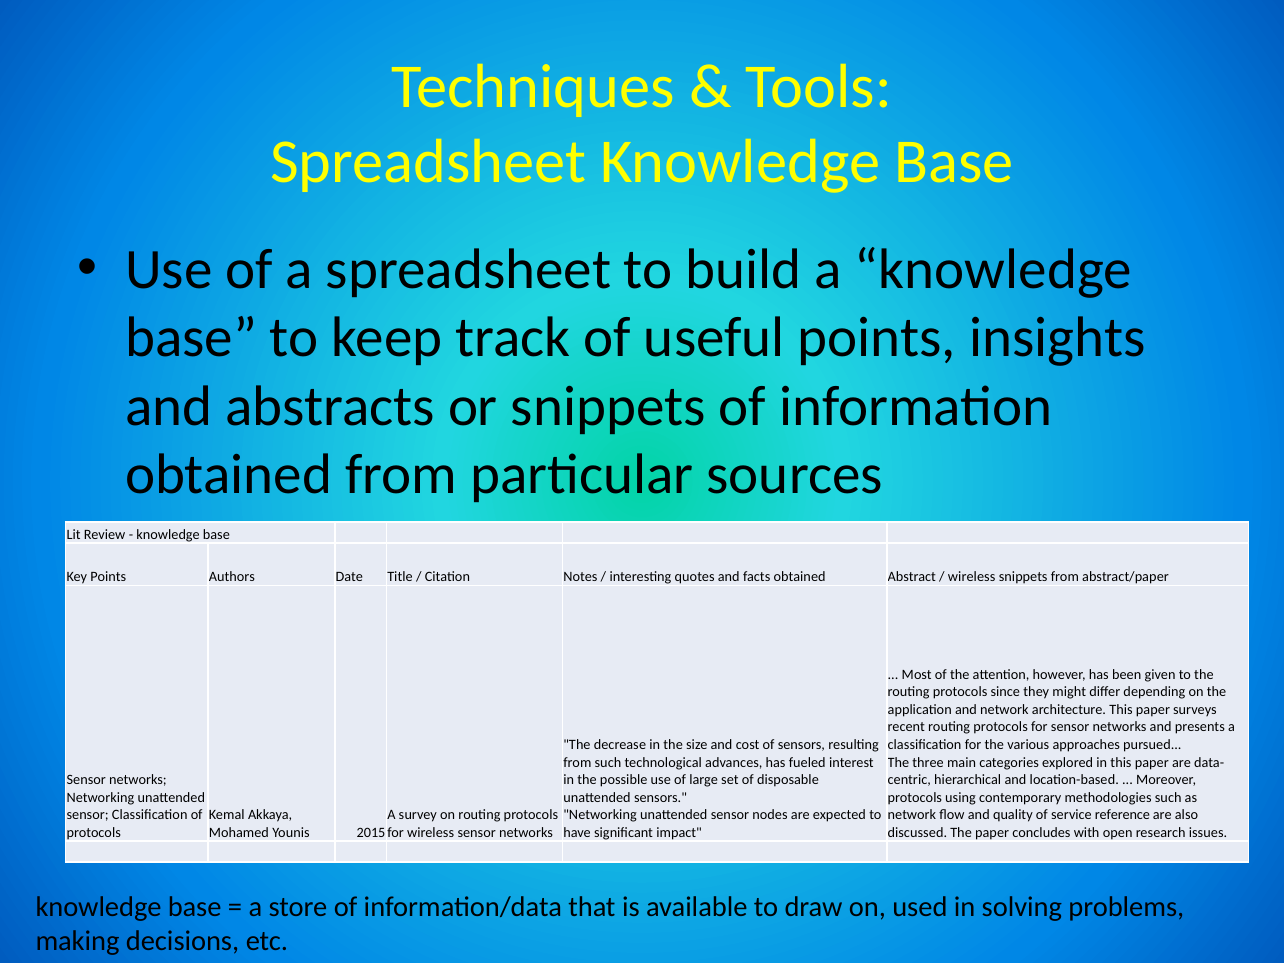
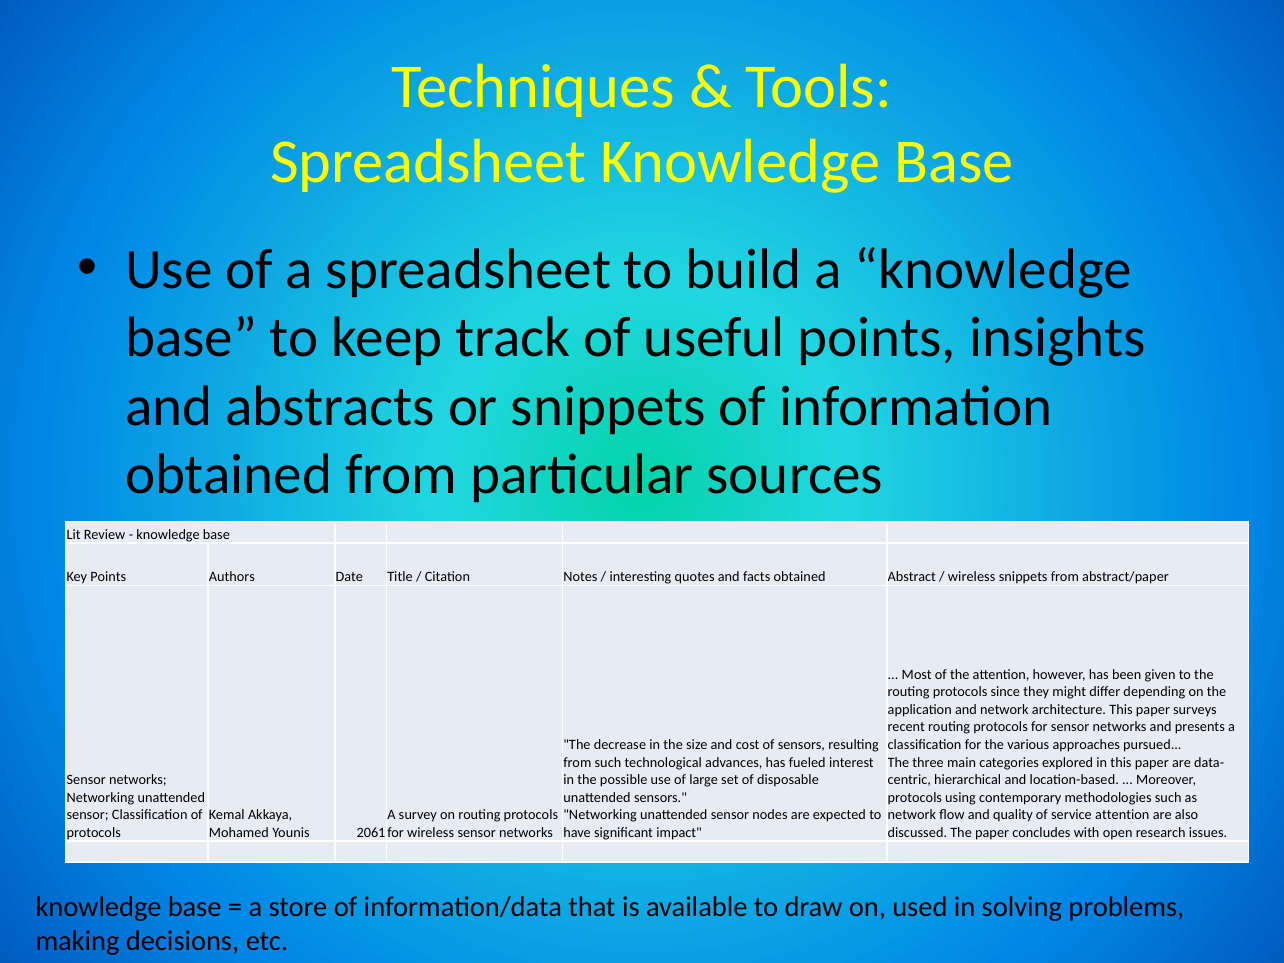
service reference: reference -> attention
2015: 2015 -> 2061
